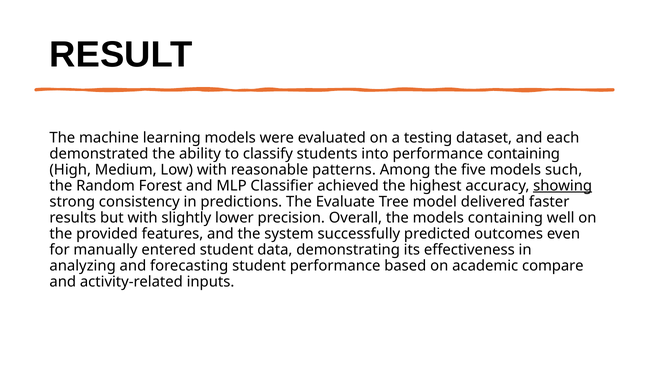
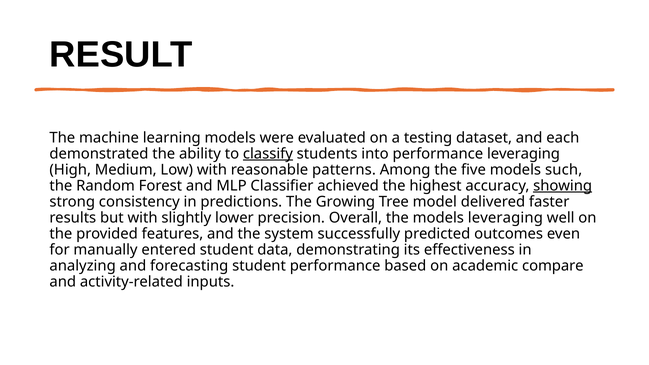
classify underline: none -> present
performance containing: containing -> leveraging
Evaluate: Evaluate -> Growing
models containing: containing -> leveraging
